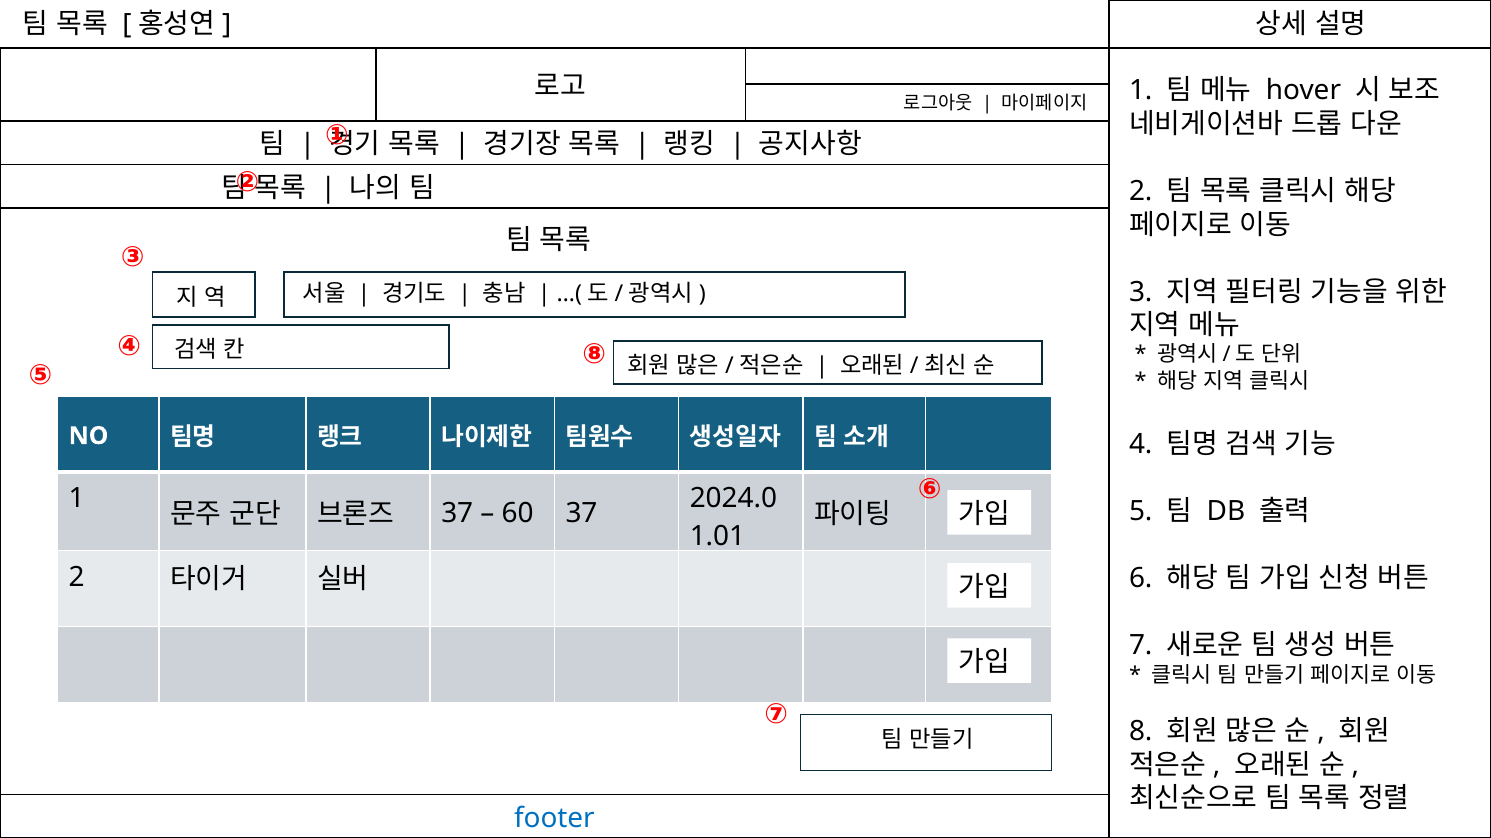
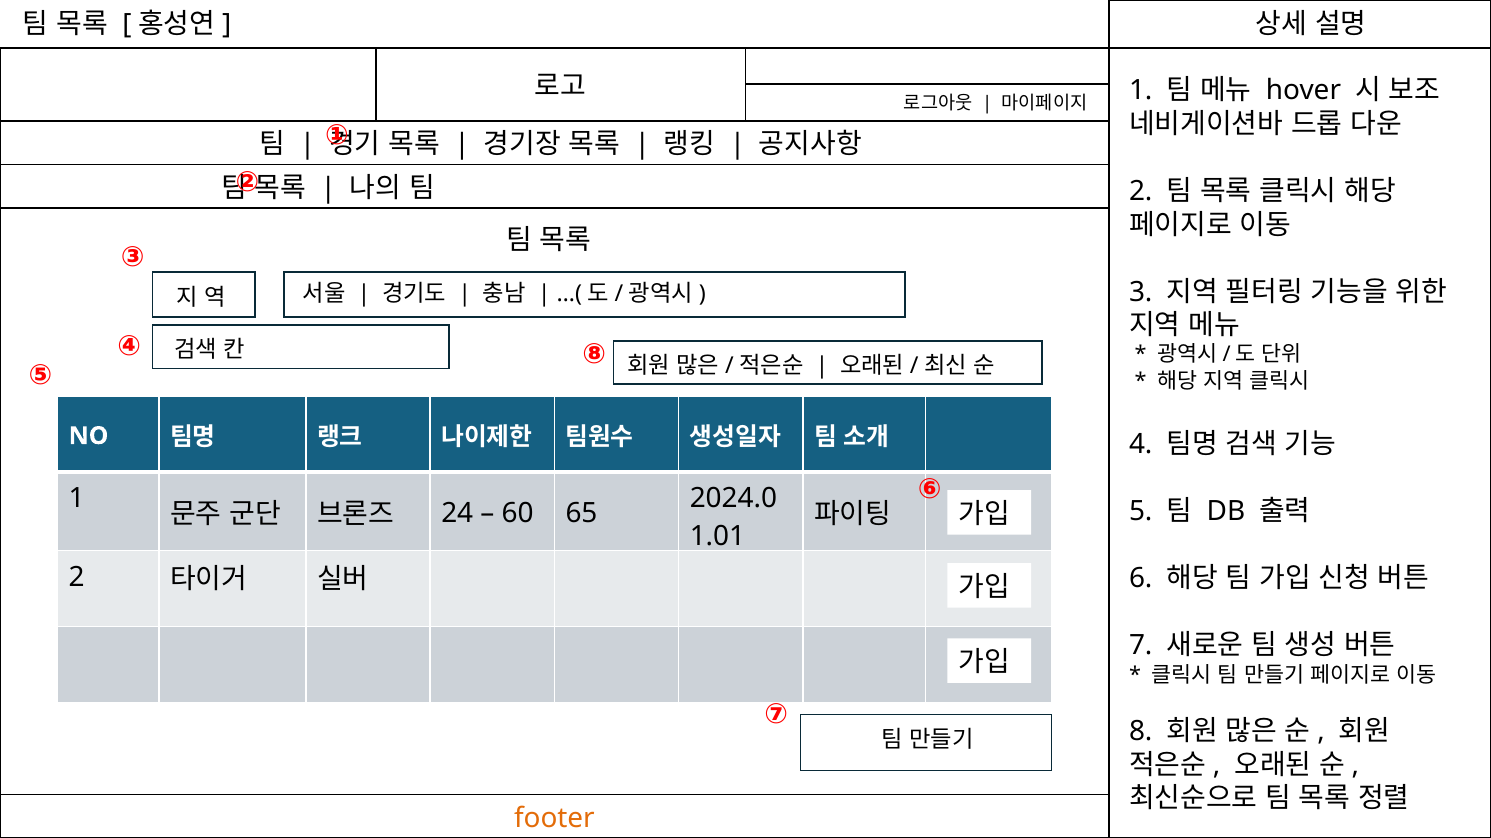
37 at (457, 513): 37 -> 24
60 37: 37 -> 65
footer colour: blue -> orange
